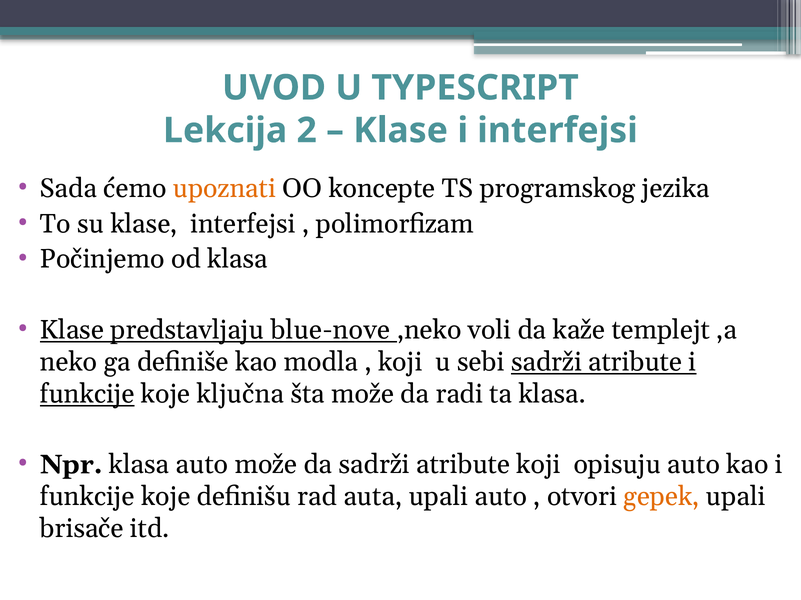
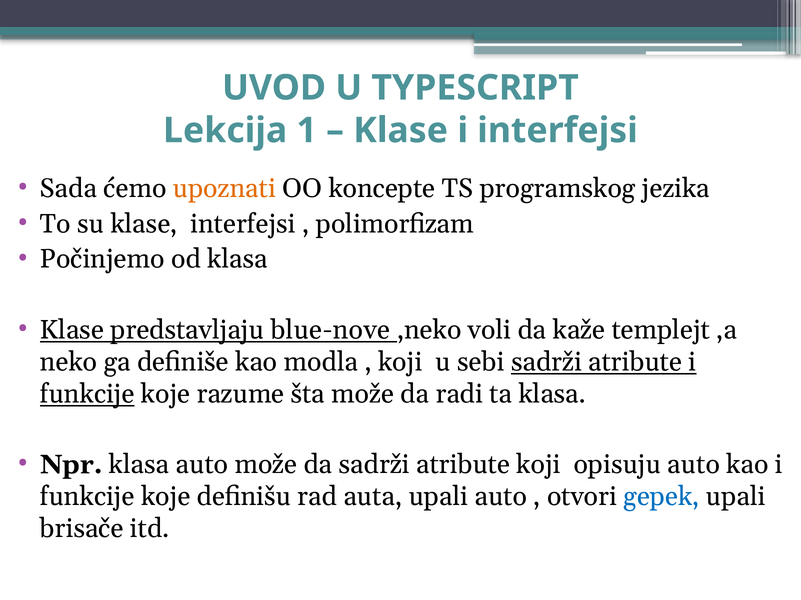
2: 2 -> 1
ključna: ključna -> razume
gepek colour: orange -> blue
